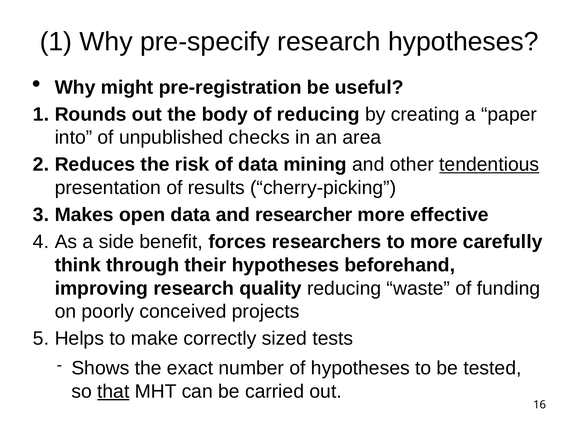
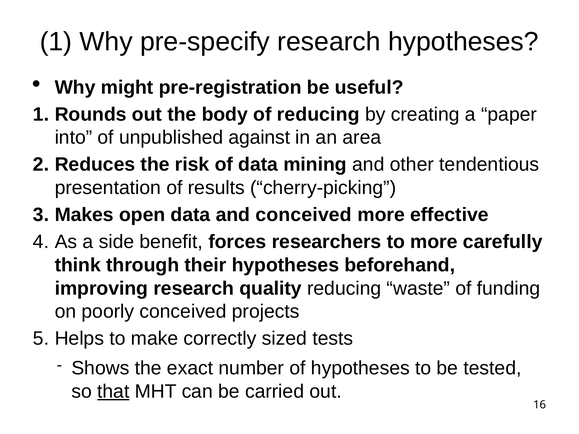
checks: checks -> against
tendentious underline: present -> none
and researcher: researcher -> conceived
